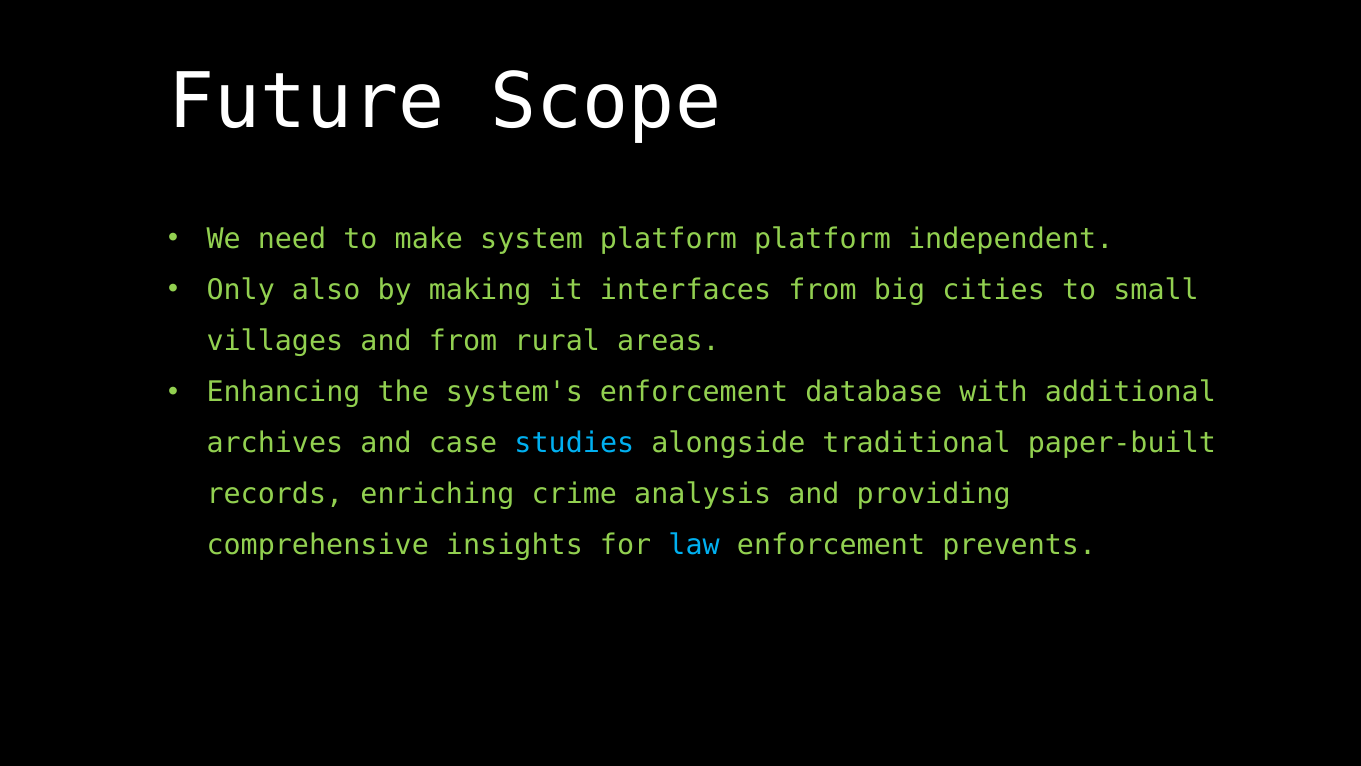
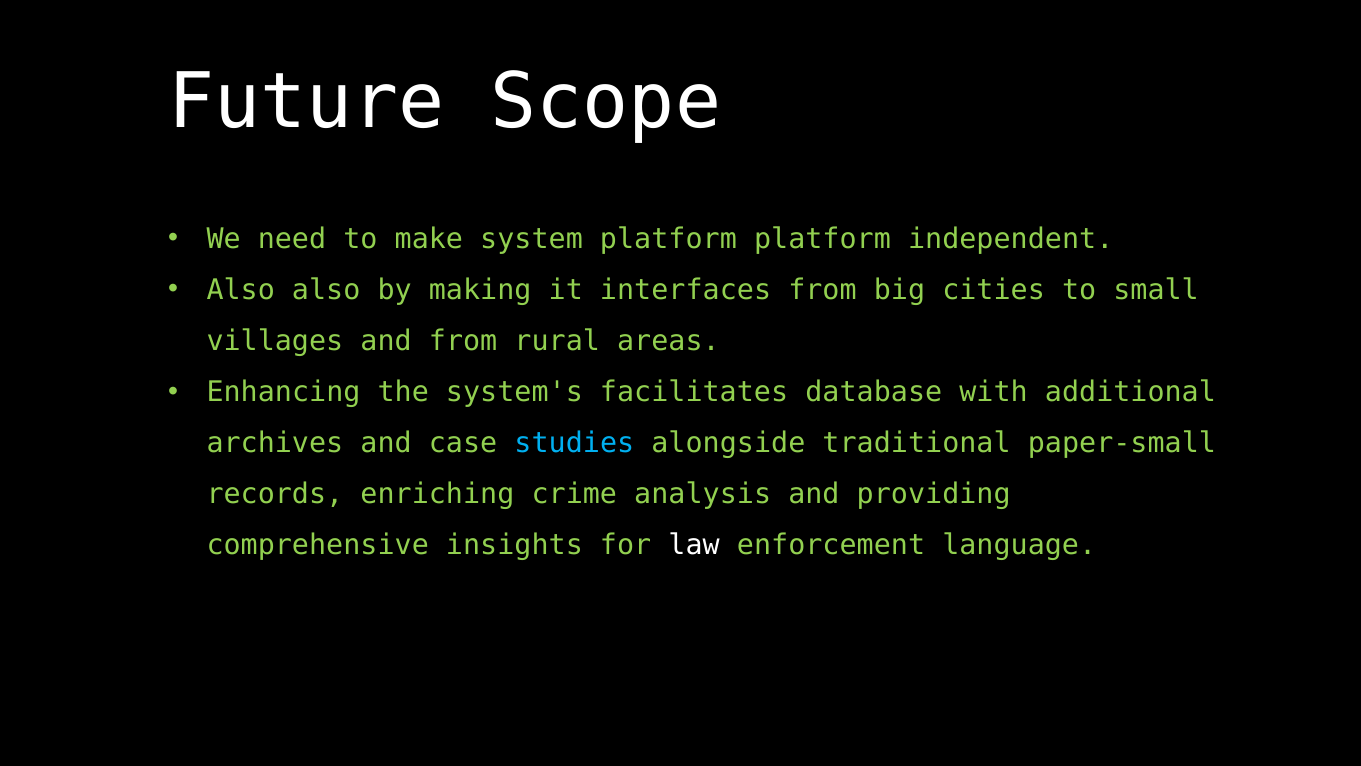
Only at (241, 290): Only -> Also
system's enforcement: enforcement -> facilitates
paper-built: paper-built -> paper-small
law colour: light blue -> white
prevents: prevents -> language
